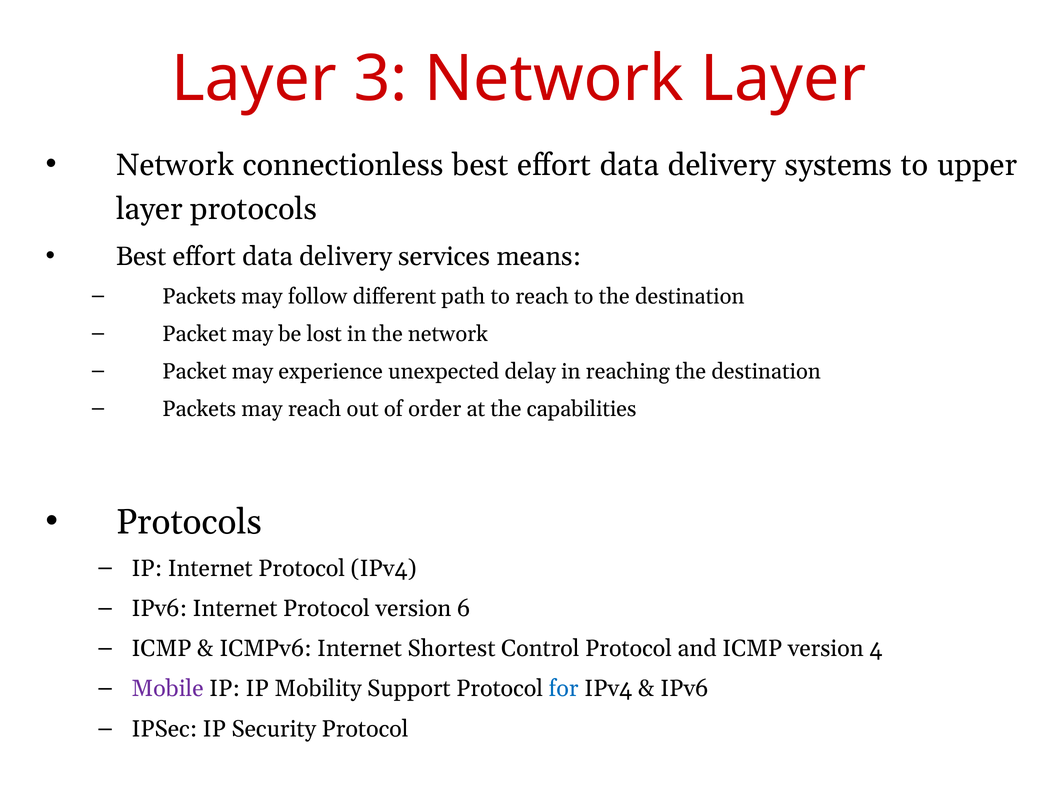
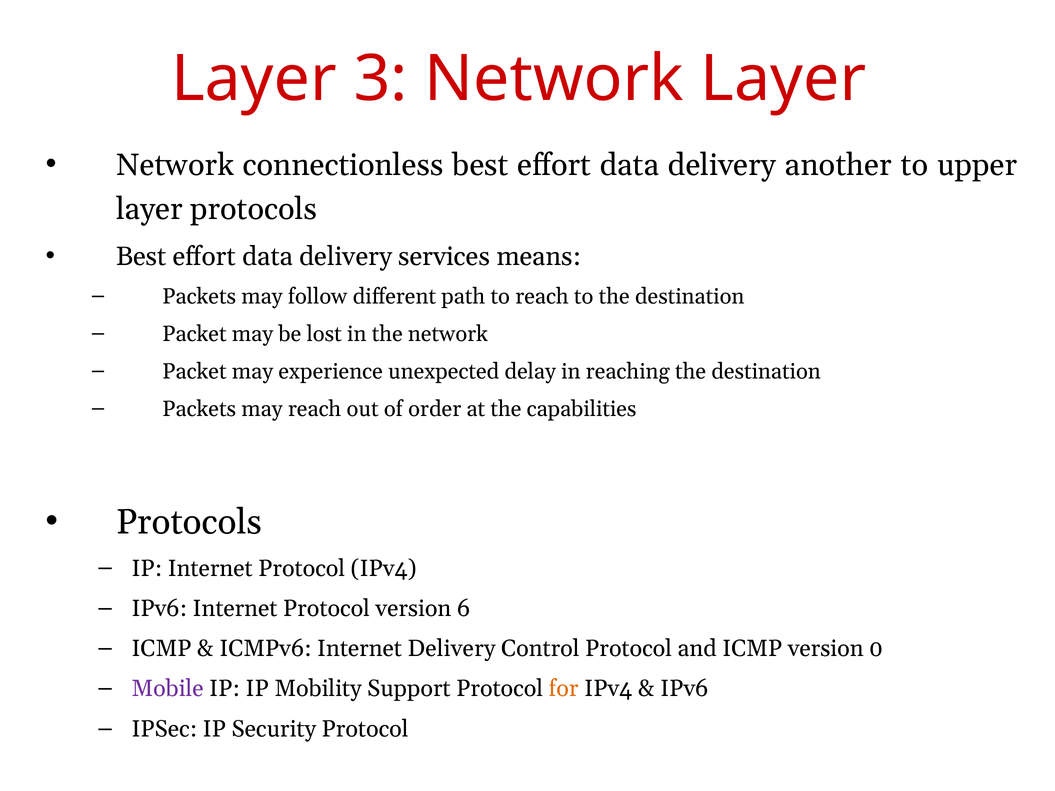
systems: systems -> another
Internet Shortest: Shortest -> Delivery
4: 4 -> 0
for colour: blue -> orange
